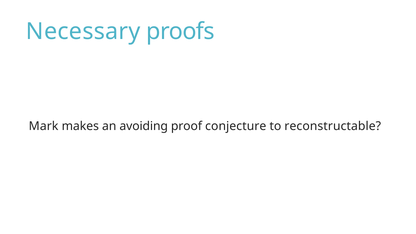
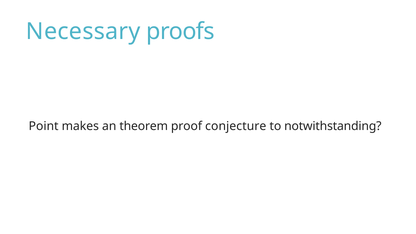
Mark: Mark -> Point
avoiding: avoiding -> theorem
reconstructable: reconstructable -> notwithstanding
